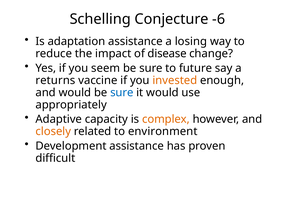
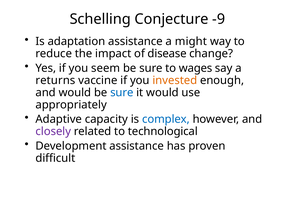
-6: -6 -> -9
losing: losing -> might
future: future -> wages
complex colour: orange -> blue
closely colour: orange -> purple
environment: environment -> technological
